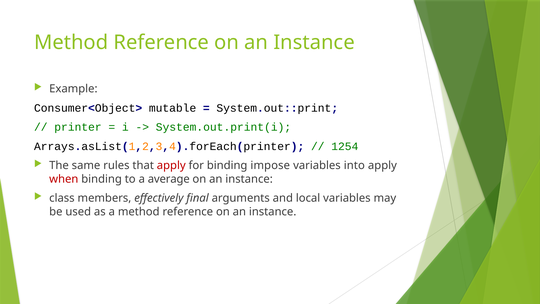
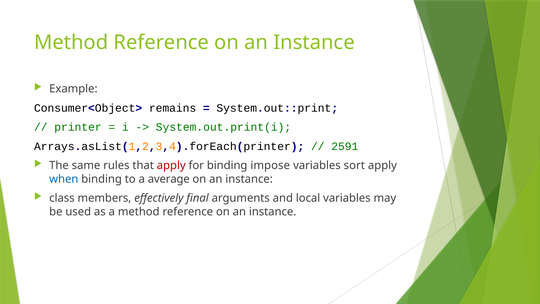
mutable: mutable -> remains
1254: 1254 -> 2591
into: into -> sort
when colour: red -> blue
